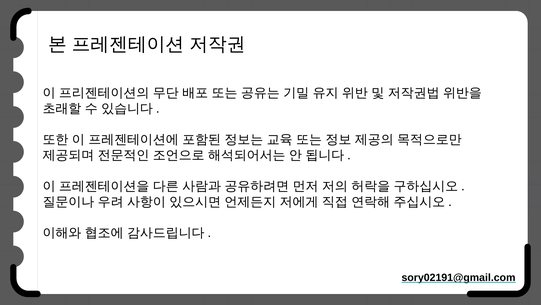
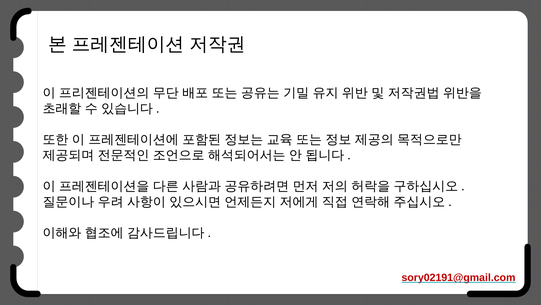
sory02191@gmail.com colour: black -> red
